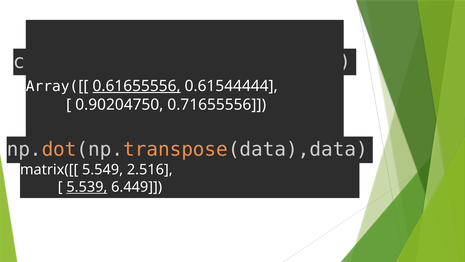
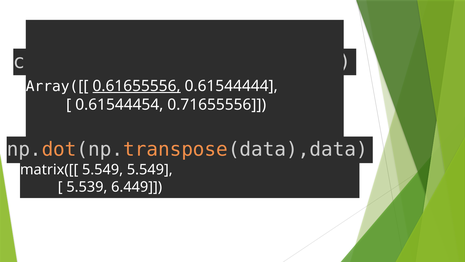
0.90204750: 0.90204750 -> 0.61544454
5.549 2.516: 2.516 -> 5.549
5.539 underline: present -> none
